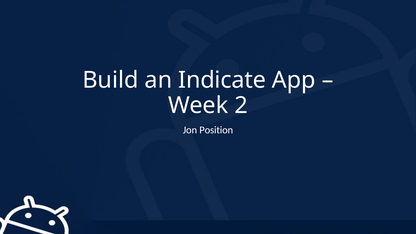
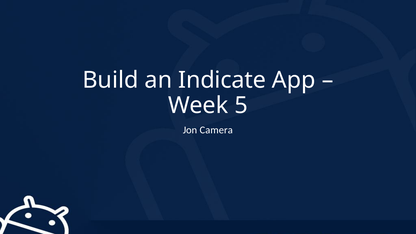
2: 2 -> 5
Position: Position -> Camera
